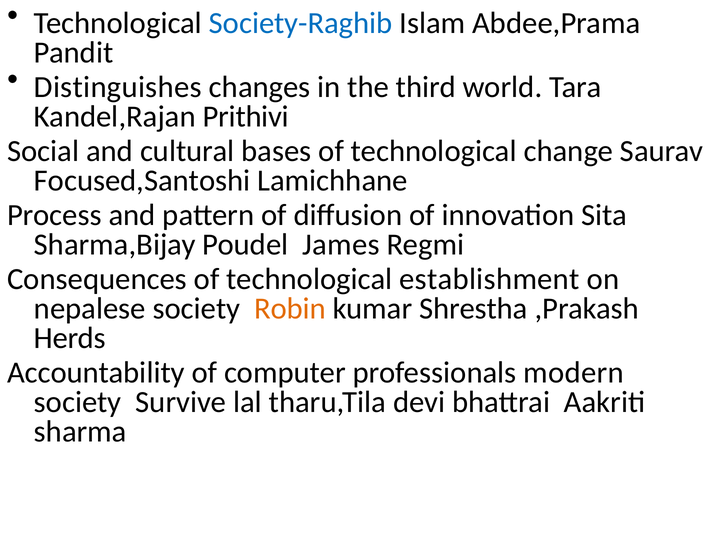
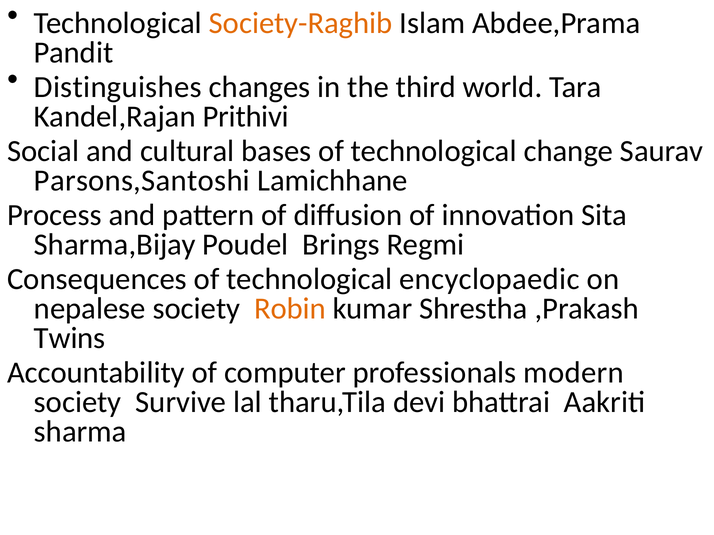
Society-Raghib colour: blue -> orange
Focused,Santoshi: Focused,Santoshi -> Parsons,Santoshi
James: James -> Brings
establishment: establishment -> encyclopaedic
Herds: Herds -> Twins
